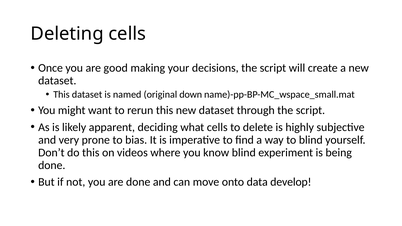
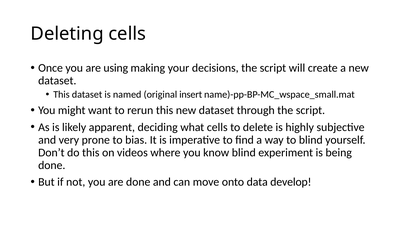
good: good -> using
down: down -> insert
